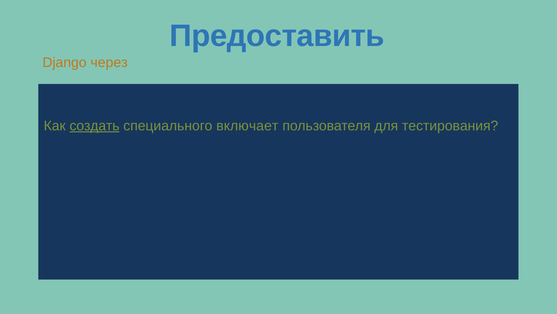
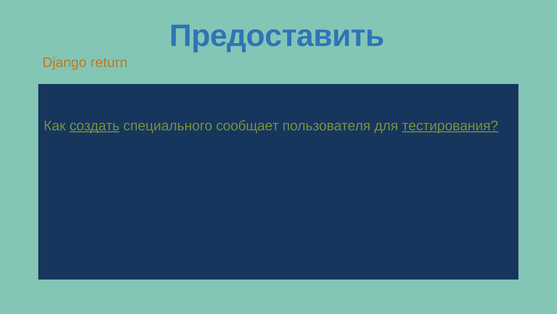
через: через -> return
включает: включает -> сообщает
тестирования underline: none -> present
